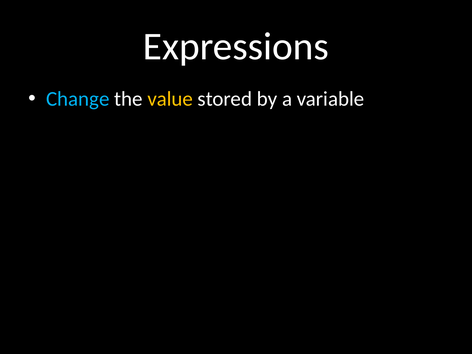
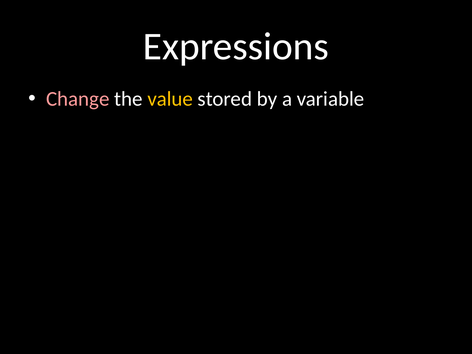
Change colour: light blue -> pink
